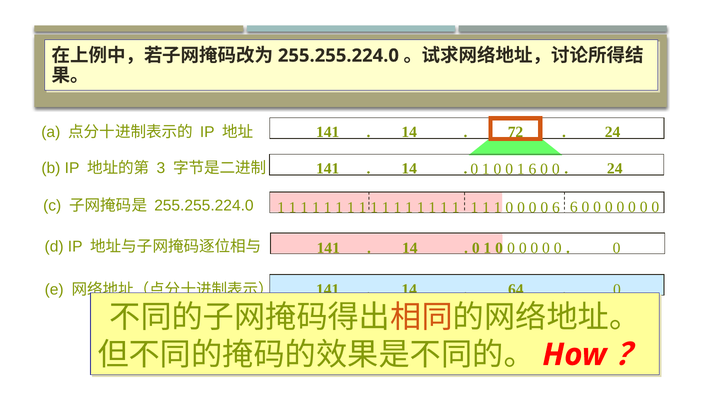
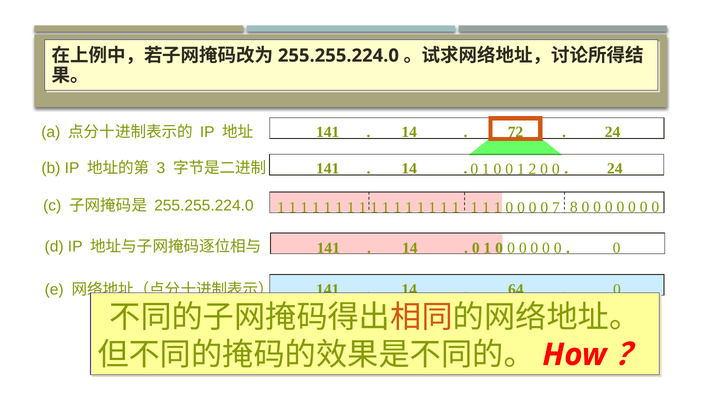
1 6: 6 -> 2
255.255.224.0 6: 6 -> 8
0 6: 6 -> 7
